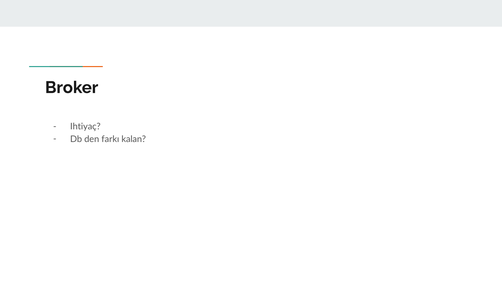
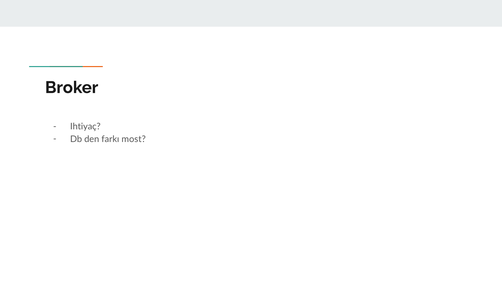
kalan: kalan -> most
